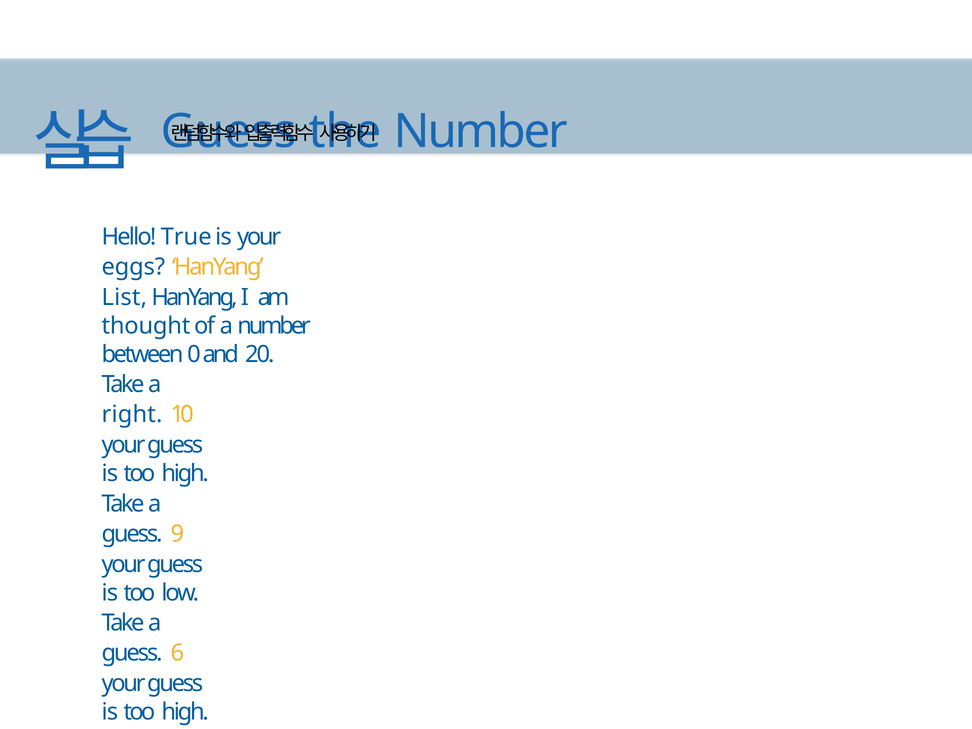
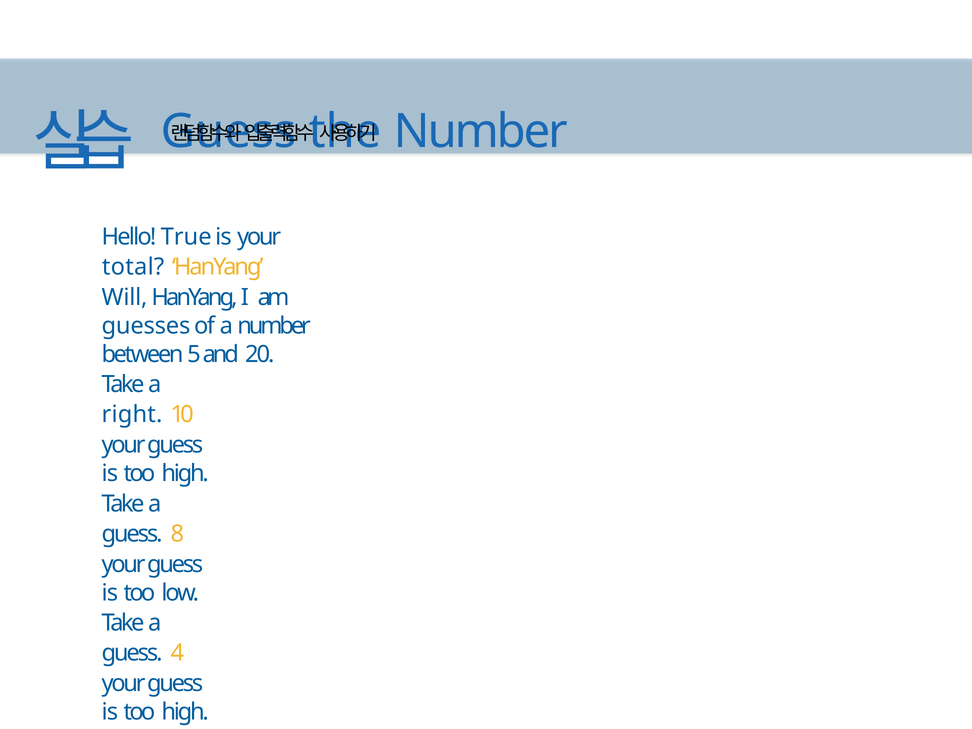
eggs: eggs -> total
List: List -> Will
thought at (146, 326): thought -> guesses
0: 0 -> 5
9: 9 -> 8
6 at (177, 653): 6 -> 4
